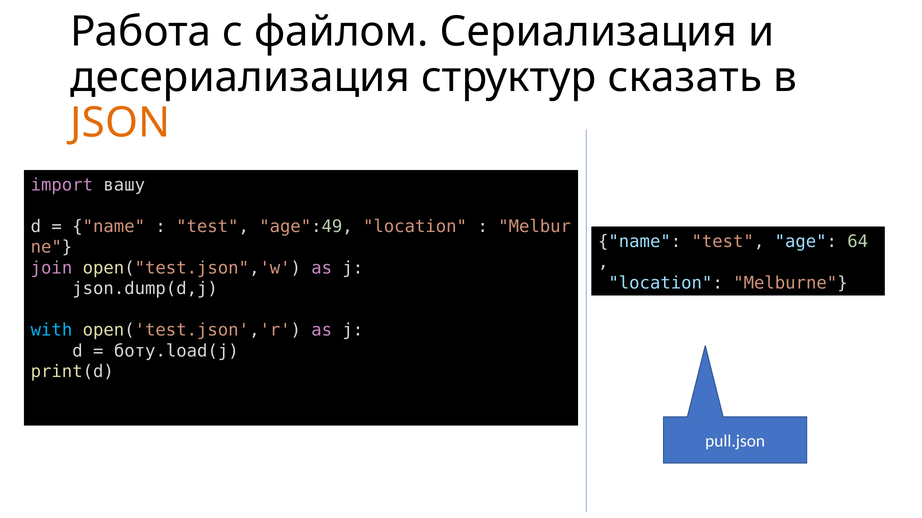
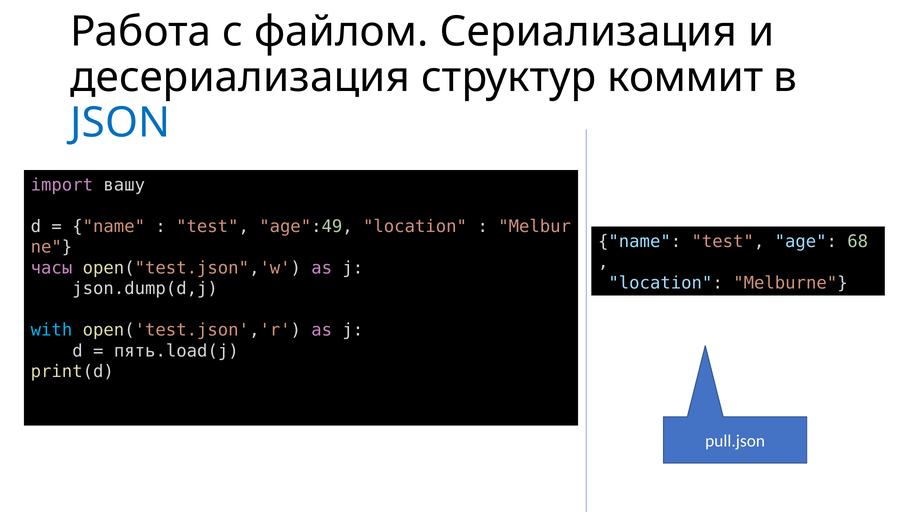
сказать: сказать -> коммит
JSON colour: orange -> blue
64: 64 -> 68
join: join -> часы
боту.load(j: боту.load(j -> пять.load(j
